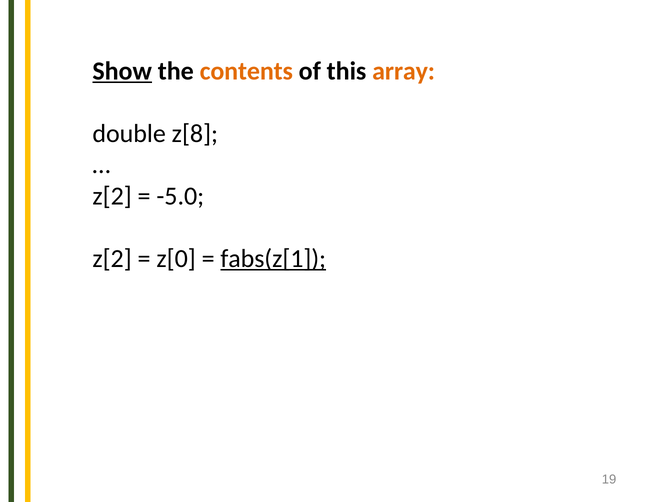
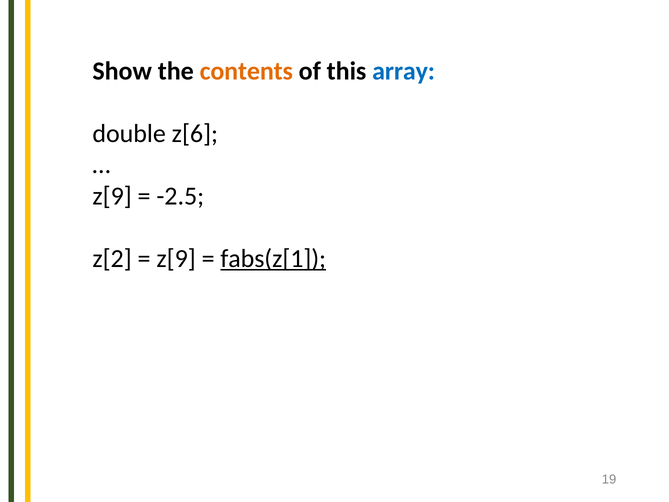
Show underline: present -> none
array colour: orange -> blue
z[8: z[8 -> z[6
z[2 at (112, 196): z[2 -> z[9
-5.0: -5.0 -> -2.5
z[0 at (176, 258): z[0 -> z[9
